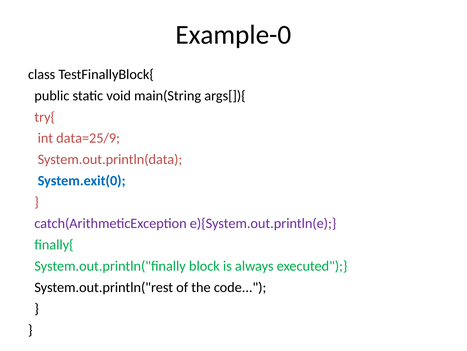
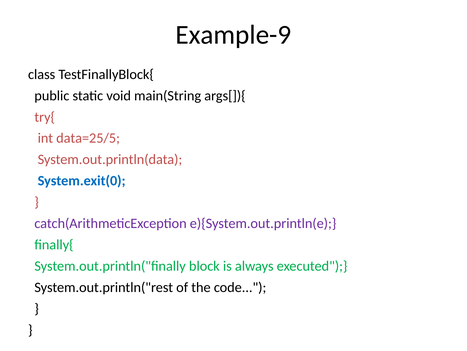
Example-0: Example-0 -> Example-9
data=25/9: data=25/9 -> data=25/5
